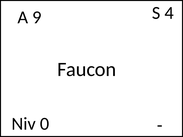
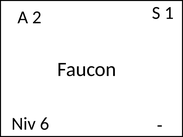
4: 4 -> 1
9: 9 -> 2
0: 0 -> 6
